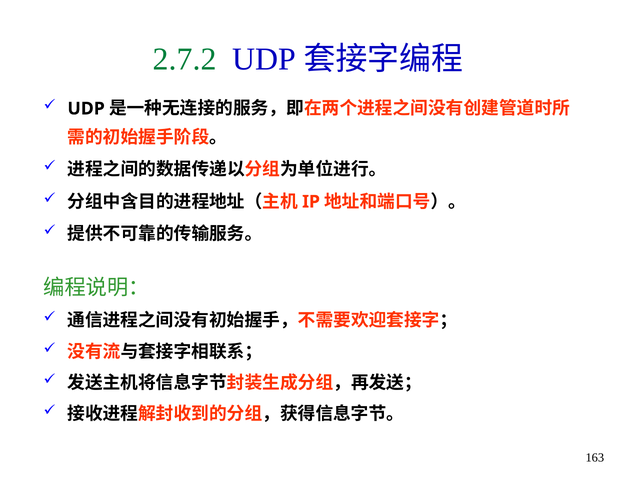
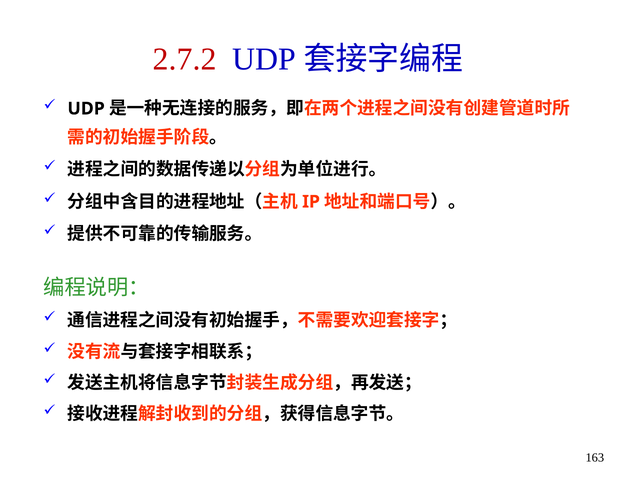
2.7.2 colour: green -> red
